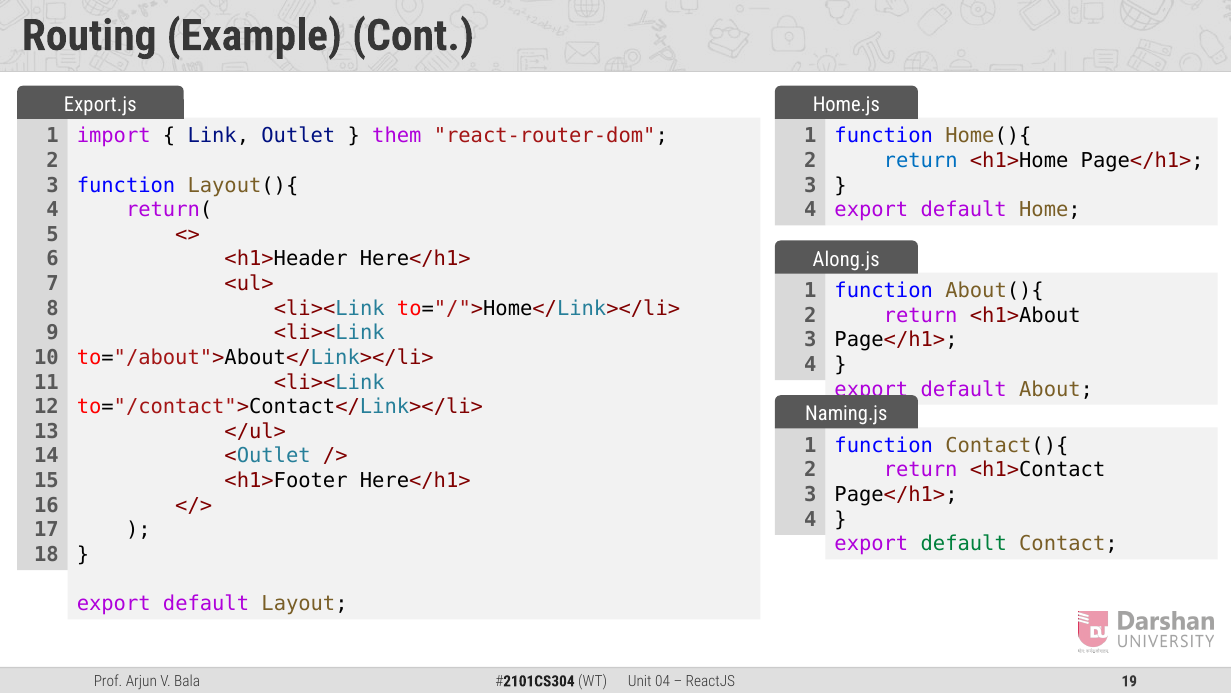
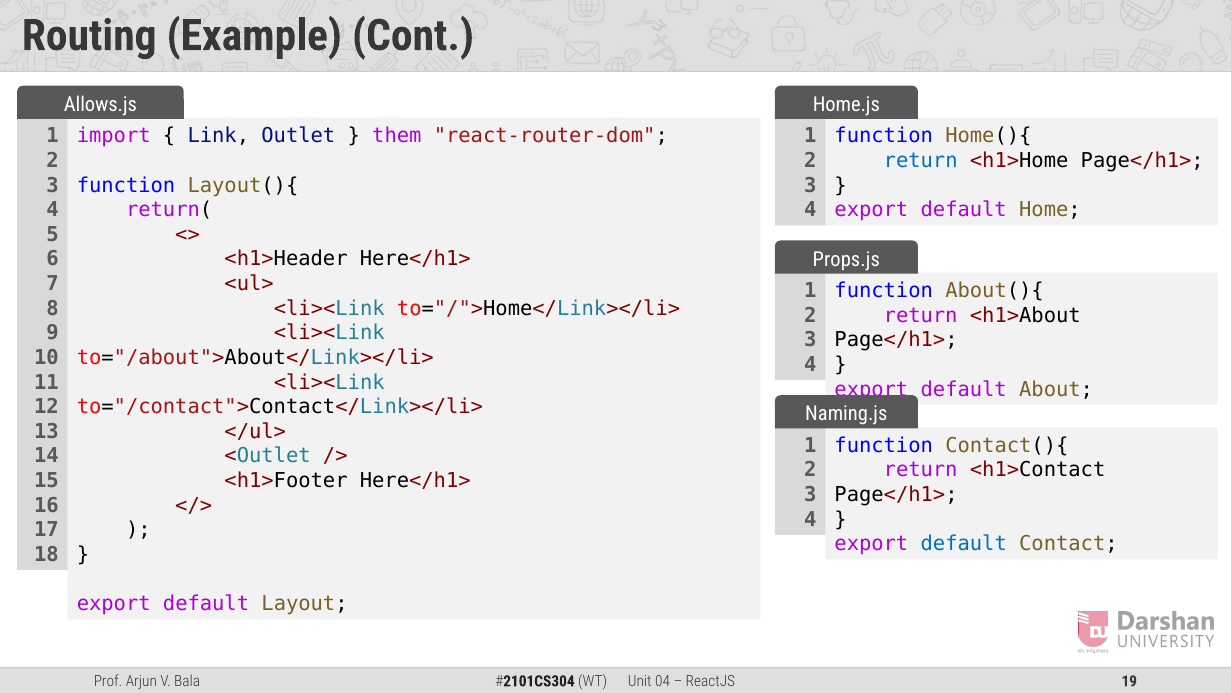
Export.js: Export.js -> Allows.js
Along.js: Along.js -> Props.js
default at (964, 544) colour: green -> blue
